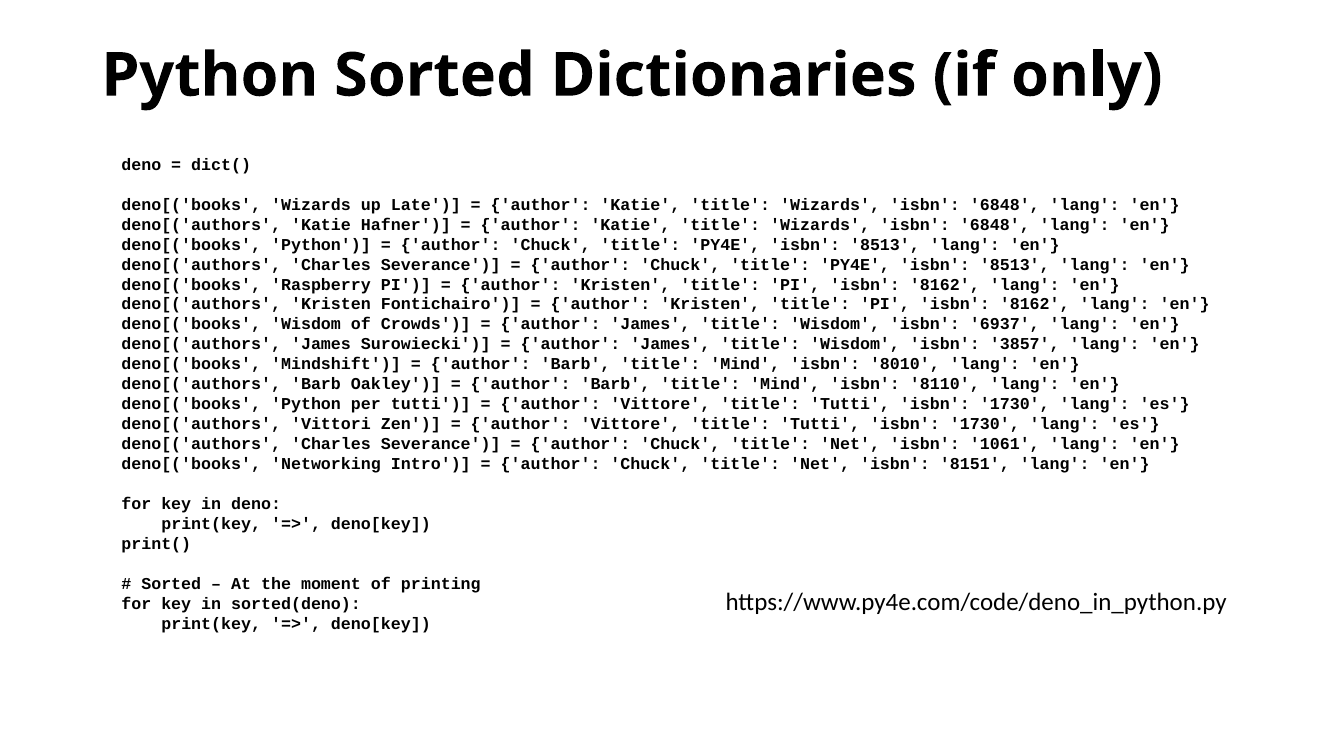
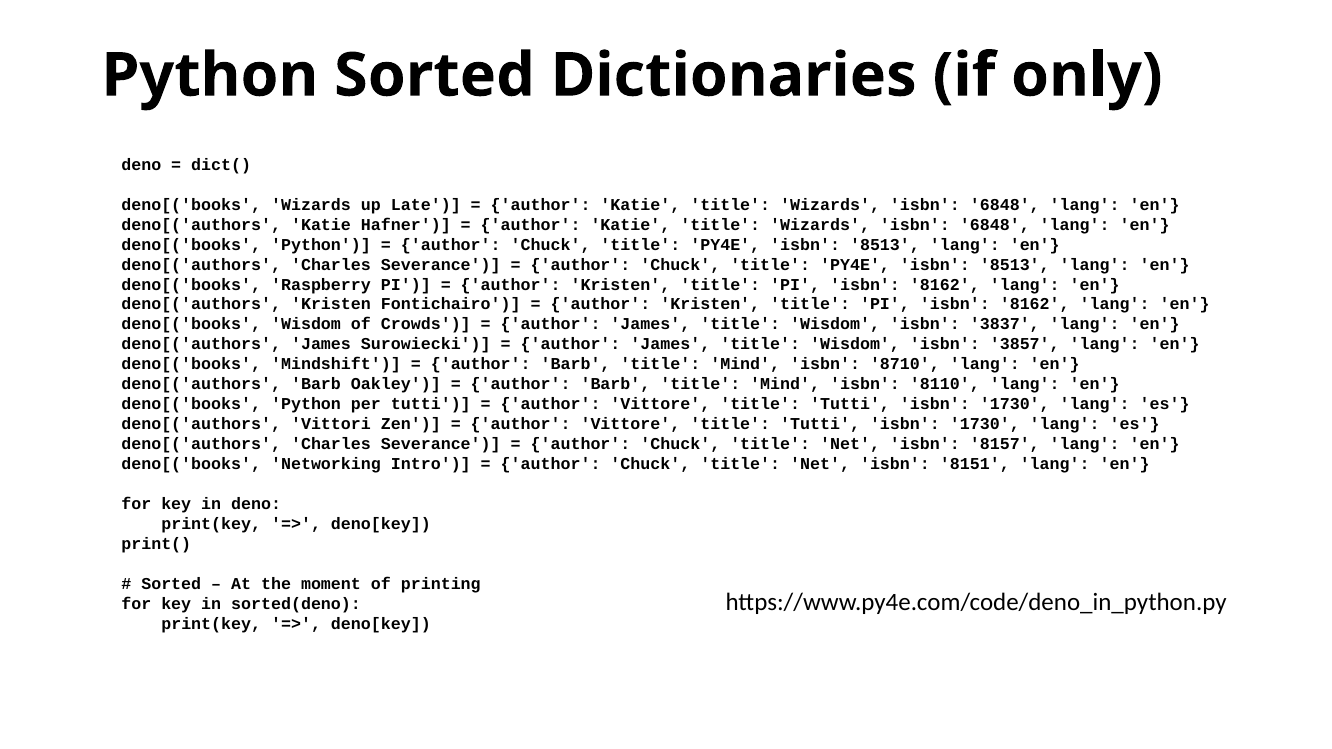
6937: 6937 -> 3837
8010: 8010 -> 8710
1061: 1061 -> 8157
